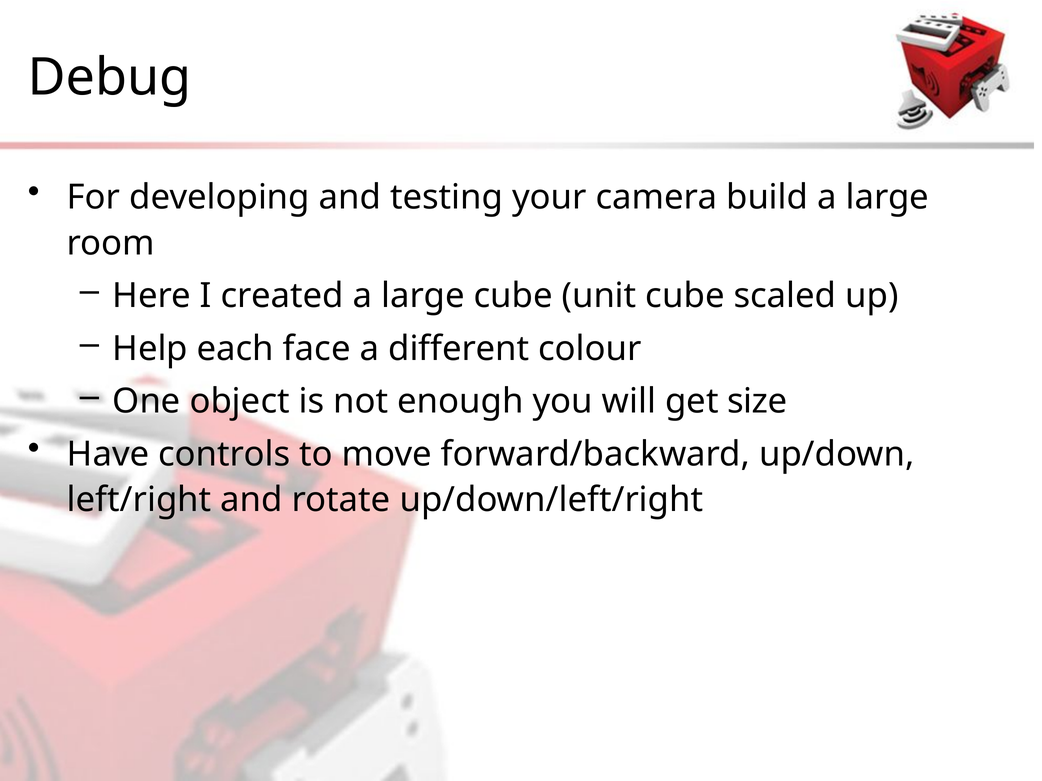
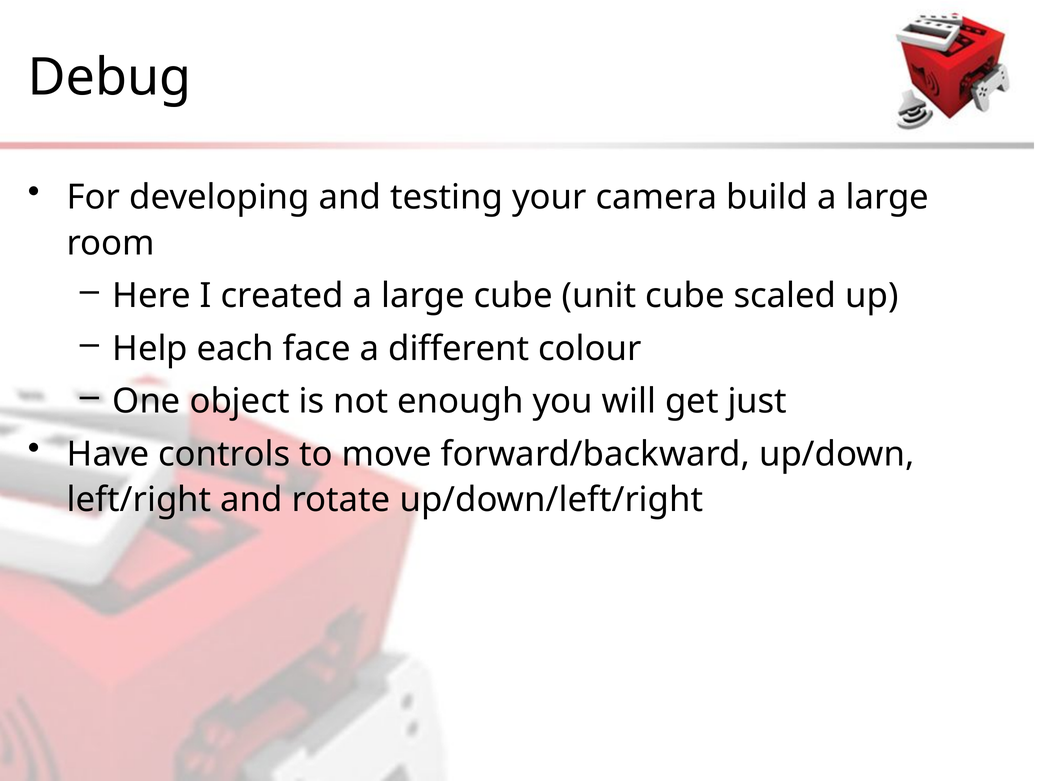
size: size -> just
